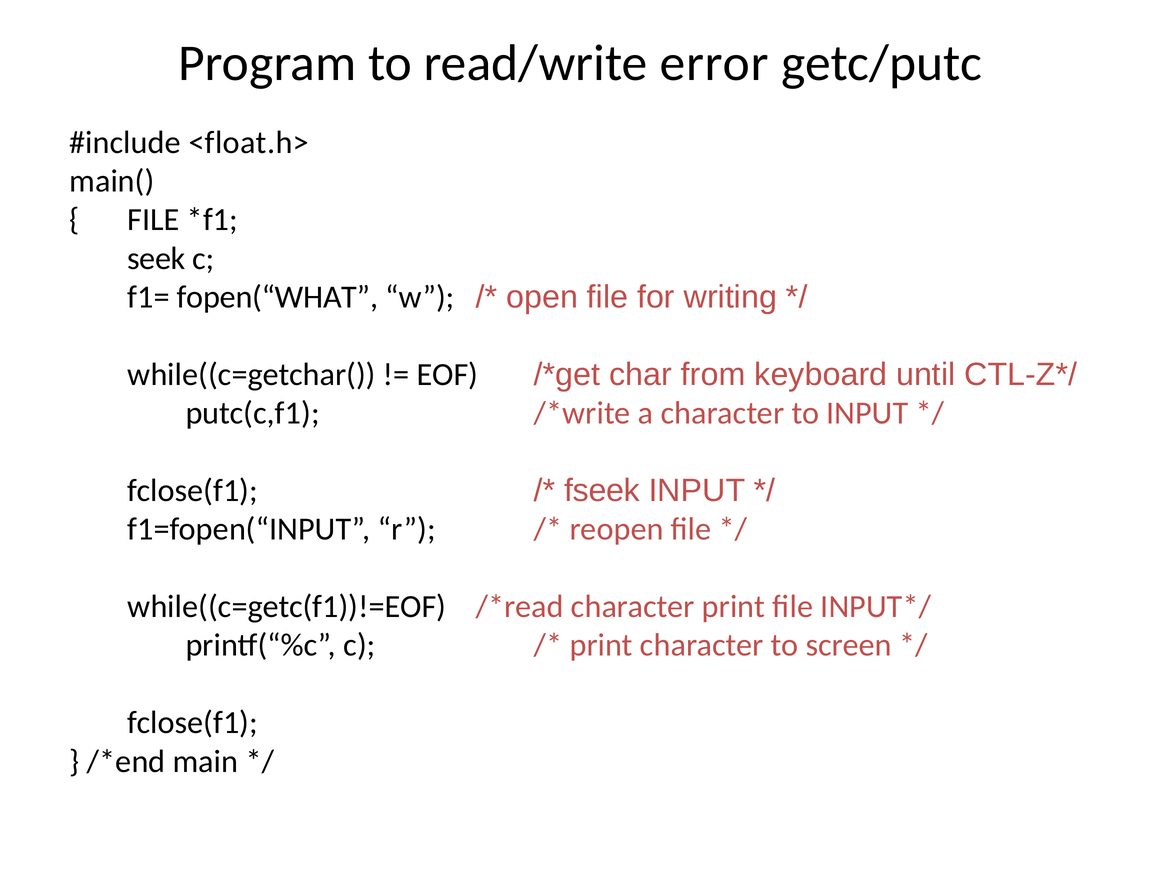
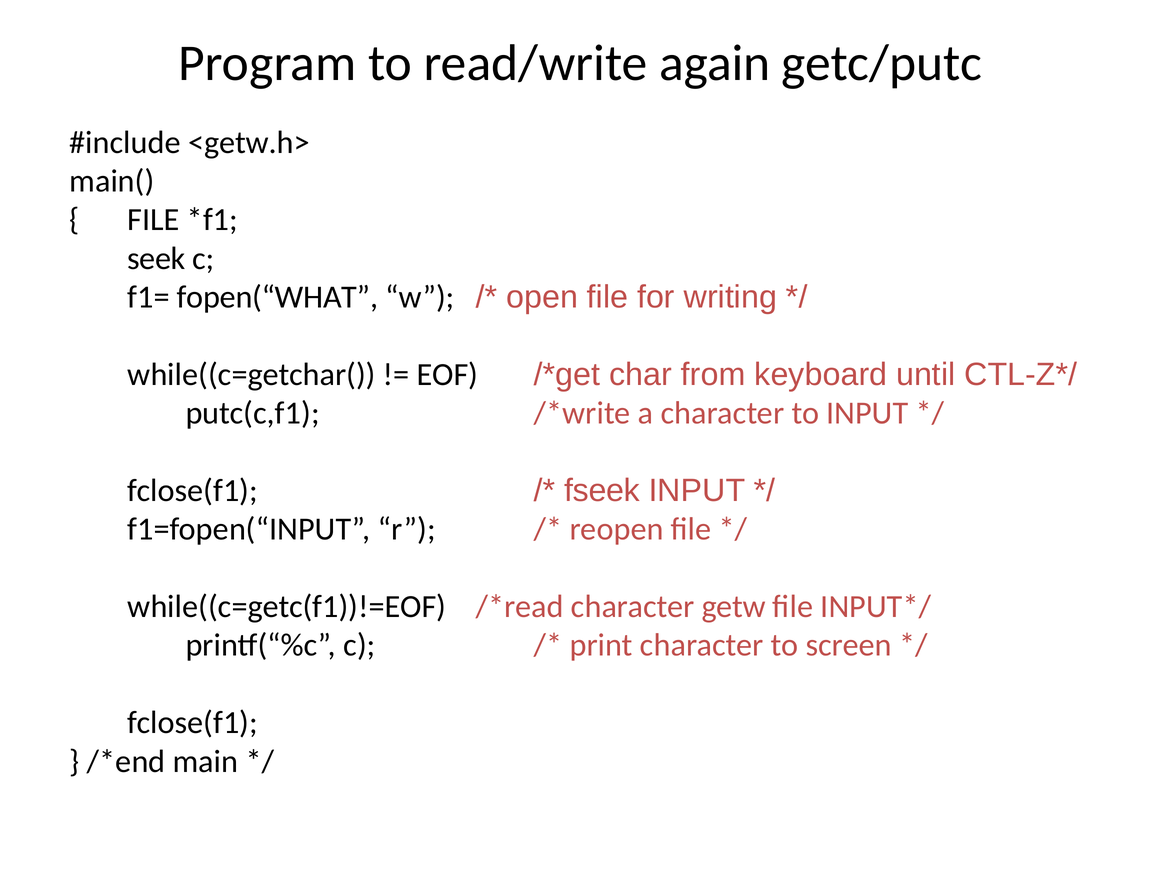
error: error -> again
<float.h>: <float.h> -> <getw.h>
character print: print -> getw
